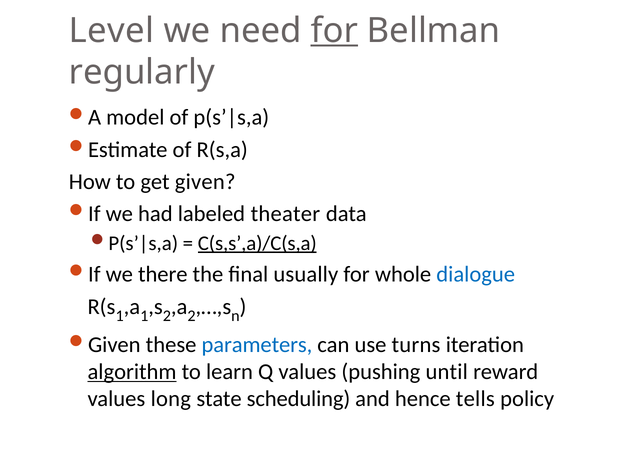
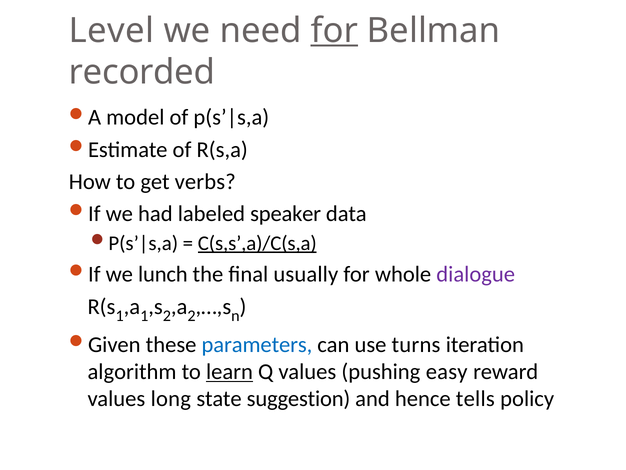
regularly: regularly -> recorded
given: given -> verbs
theater: theater -> speaker
there: there -> lunch
dialogue colour: blue -> purple
algorithm underline: present -> none
learn underline: none -> present
until: until -> easy
scheduling: scheduling -> suggestion
